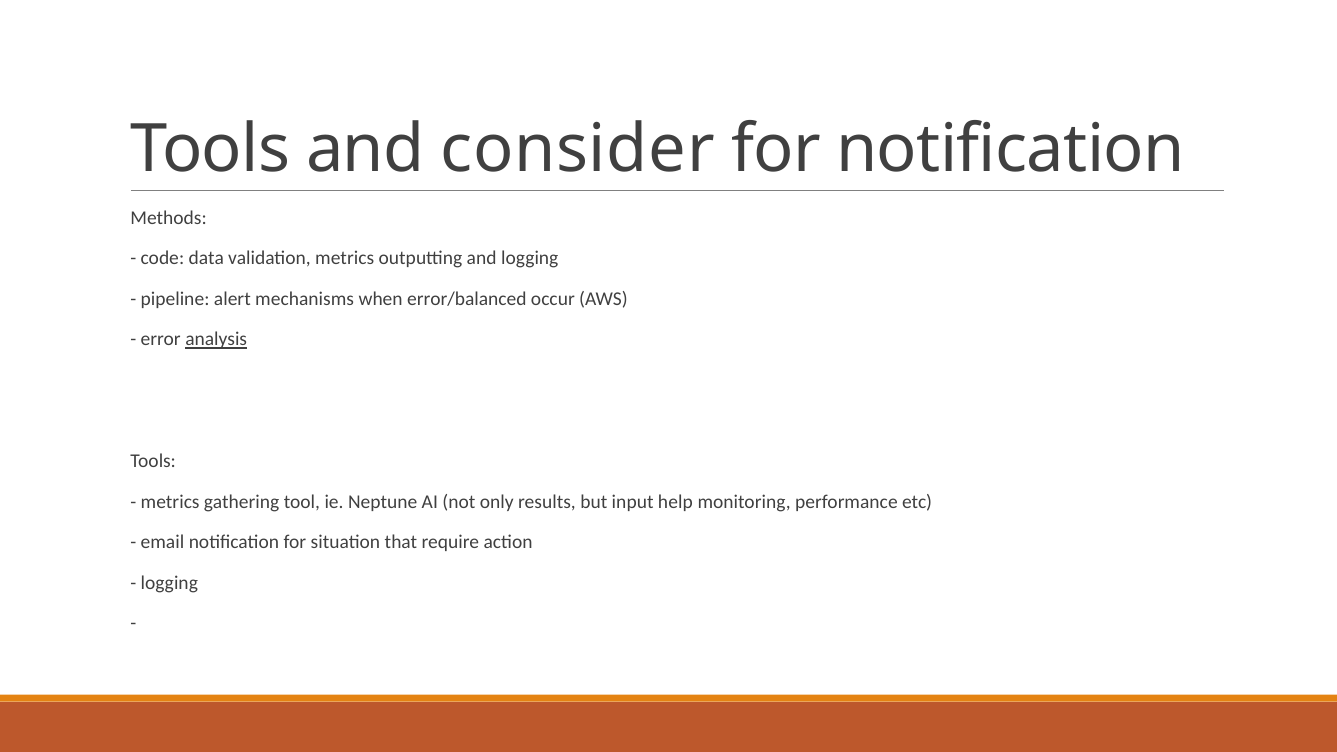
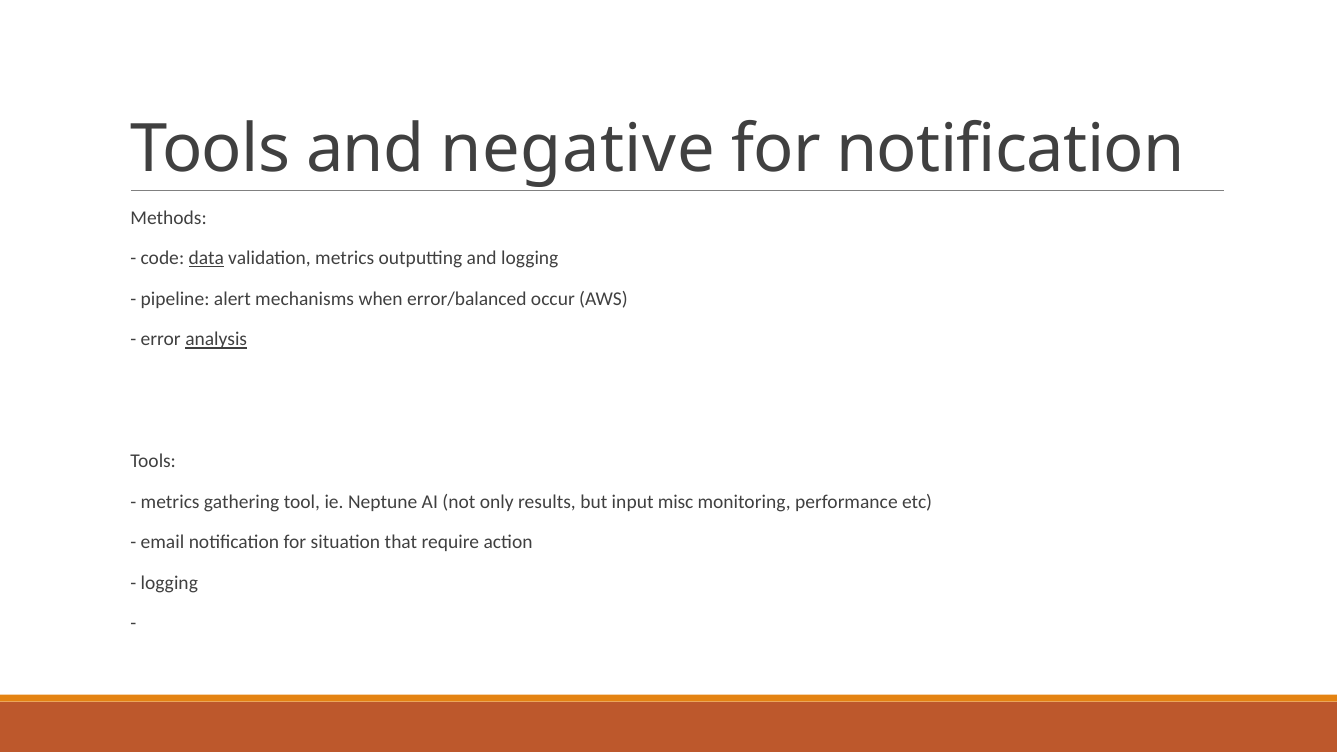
consider: consider -> negative
data underline: none -> present
help: help -> misc
